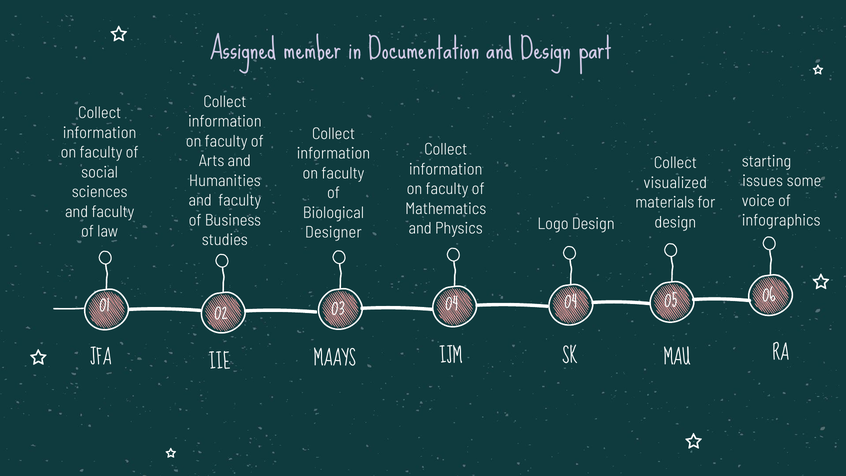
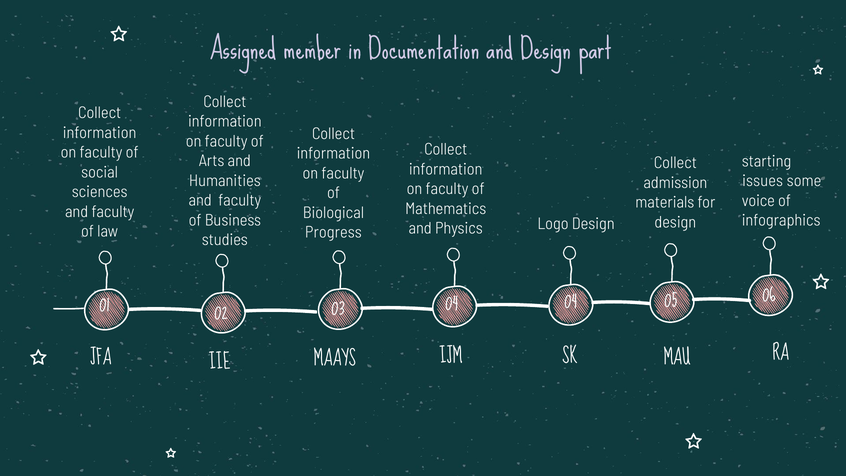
visualized: visualized -> admission
Designer: Designer -> Progress
